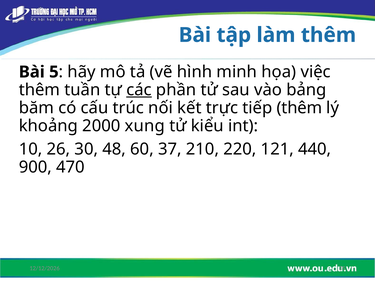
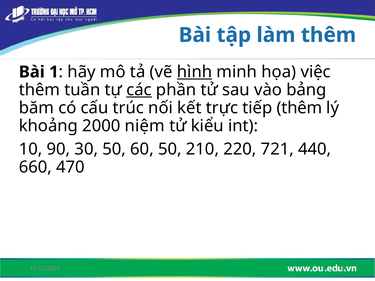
5: 5 -> 1
hình underline: none -> present
xung: xung -> niệm
26: 26 -> 90
30 48: 48 -> 50
60 37: 37 -> 50
121: 121 -> 721
900: 900 -> 660
